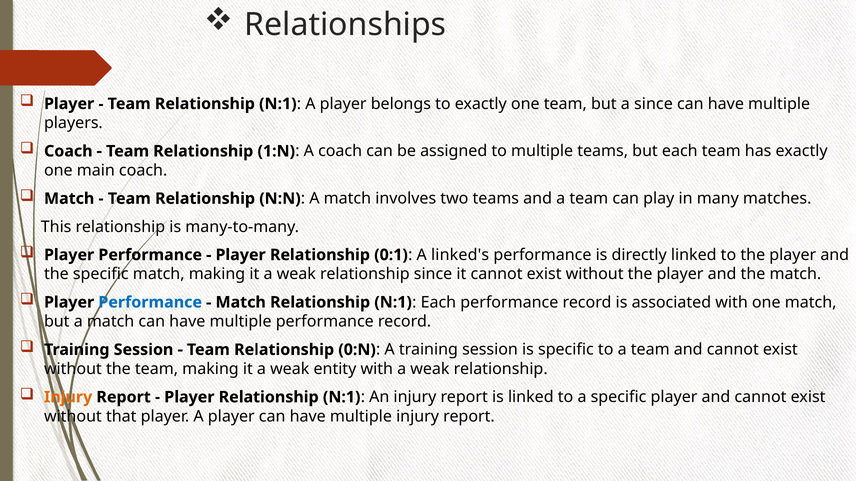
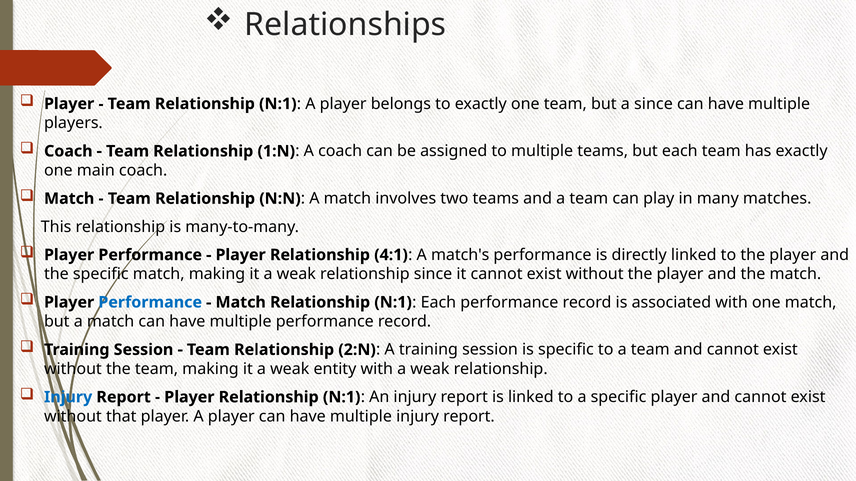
0:1: 0:1 -> 4:1
linked's: linked's -> match's
0:N: 0:N -> 2:N
Injury at (68, 397) colour: orange -> blue
